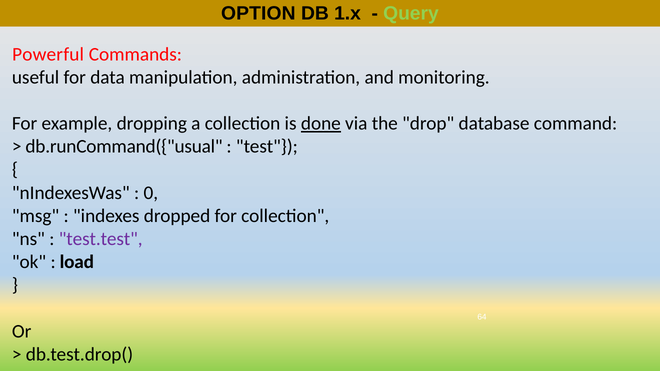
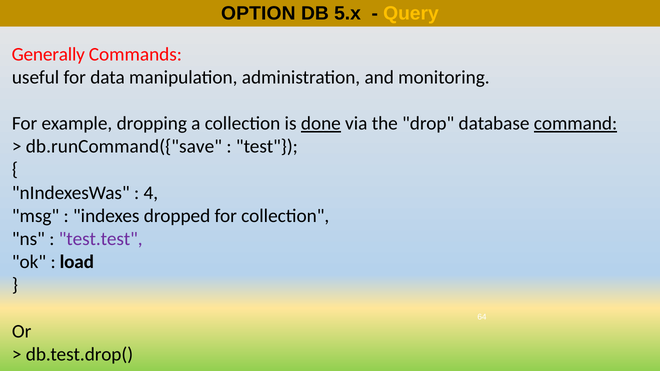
1.x: 1.x -> 5.x
Query colour: light green -> yellow
Powerful: Powerful -> Generally
command underline: none -> present
db.runCommand({"usual: db.runCommand({"usual -> db.runCommand({"save
0: 0 -> 4
